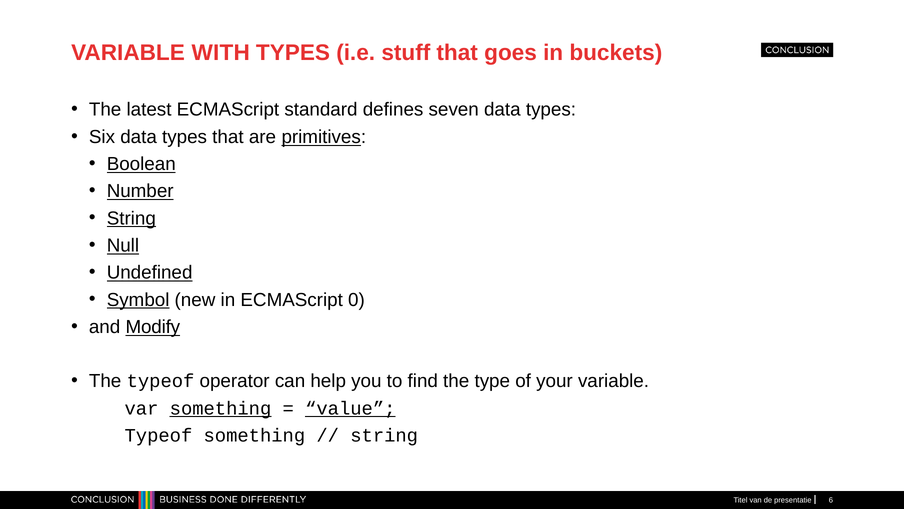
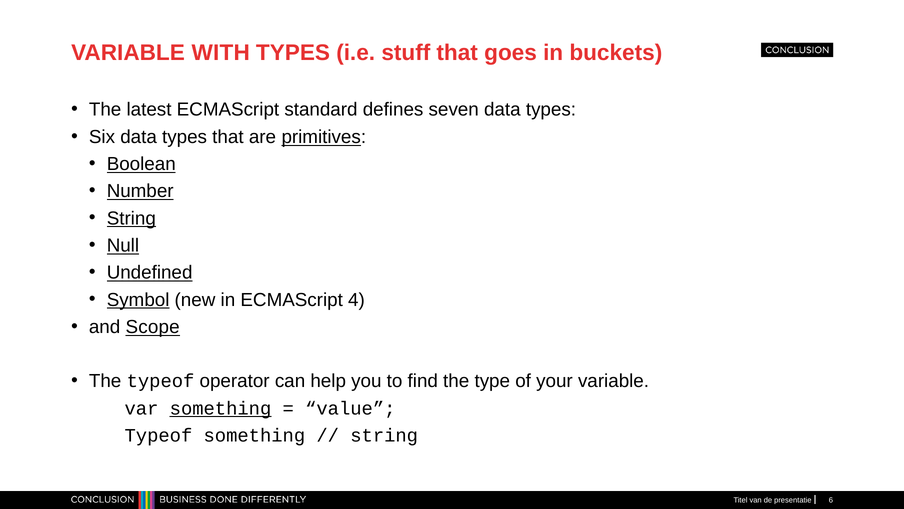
0: 0 -> 4
Modify: Modify -> Scope
value underline: present -> none
